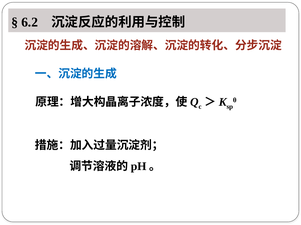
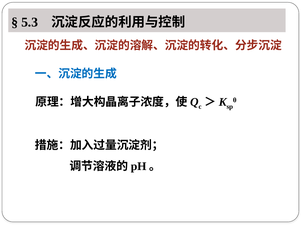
6.2: 6.2 -> 5.3
